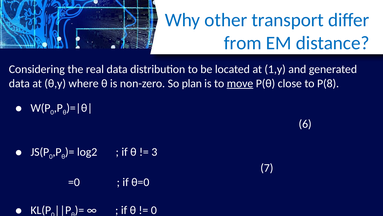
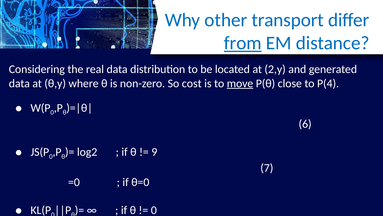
from underline: none -> present
1,y: 1,y -> 2,y
plan: plan -> cost
P(8: P(8 -> P(4
3: 3 -> 9
